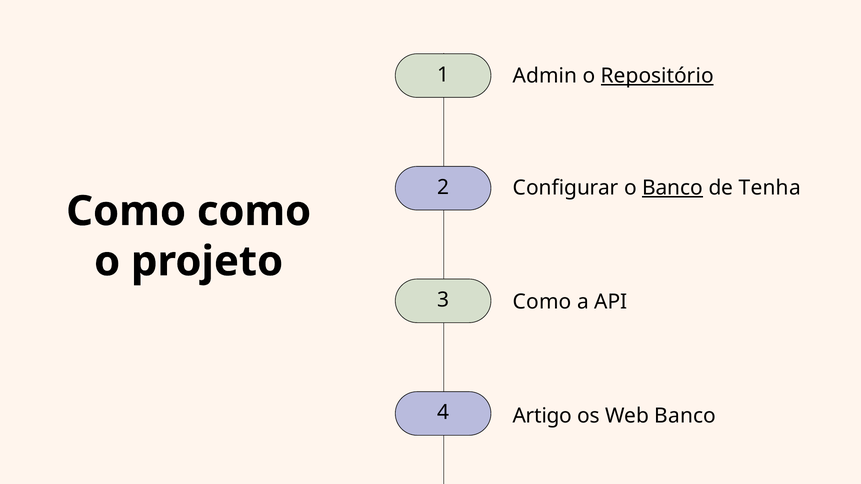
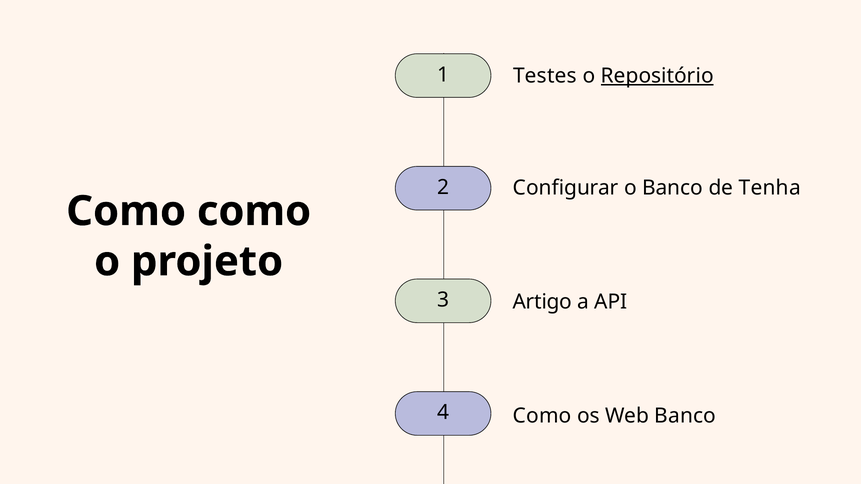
Admin: Admin -> Testes
Banco at (673, 188) underline: present -> none
Como at (542, 302): Como -> Artigo
Artigo at (542, 416): Artigo -> Como
